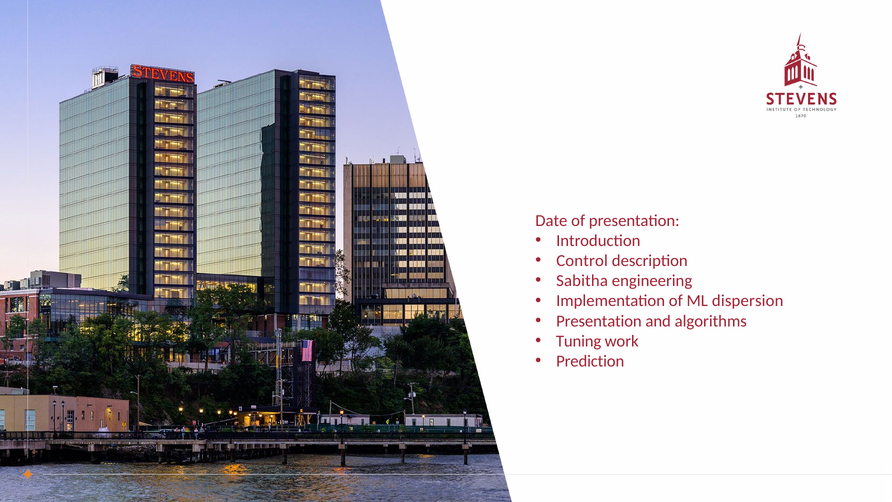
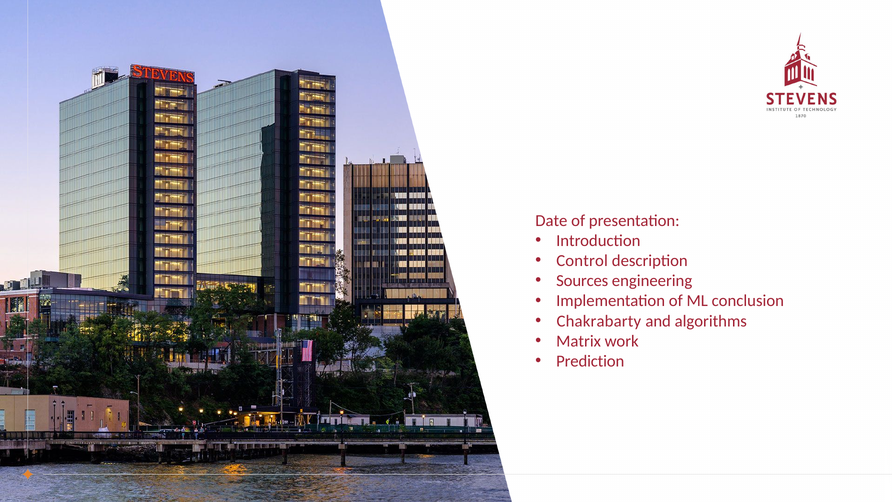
Sabitha: Sabitha -> Sources
dispersion: dispersion -> conclusion
Presentation at (599, 321): Presentation -> Chakrabarty
Tuning: Tuning -> Matrix
